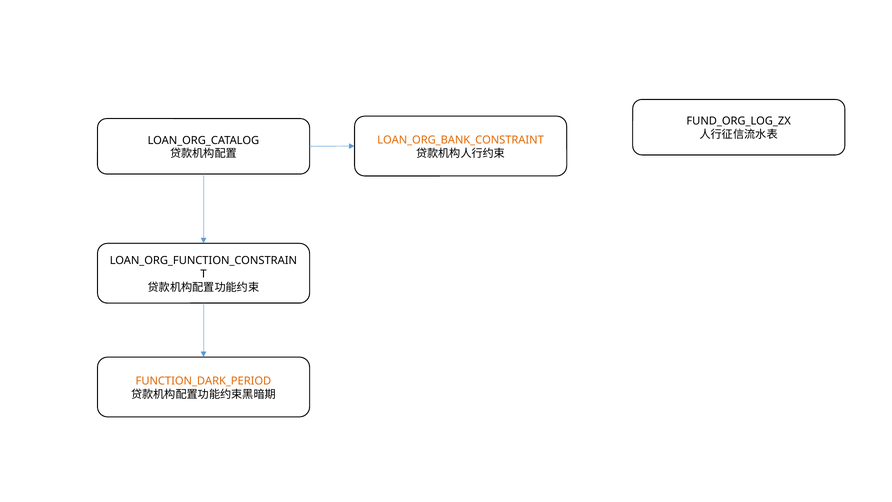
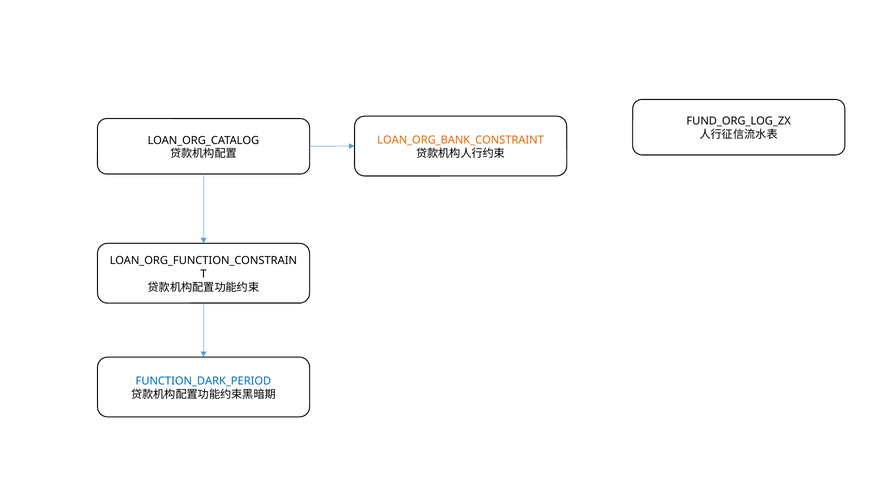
FUNCTION_DARK_PERIOD colour: orange -> blue
